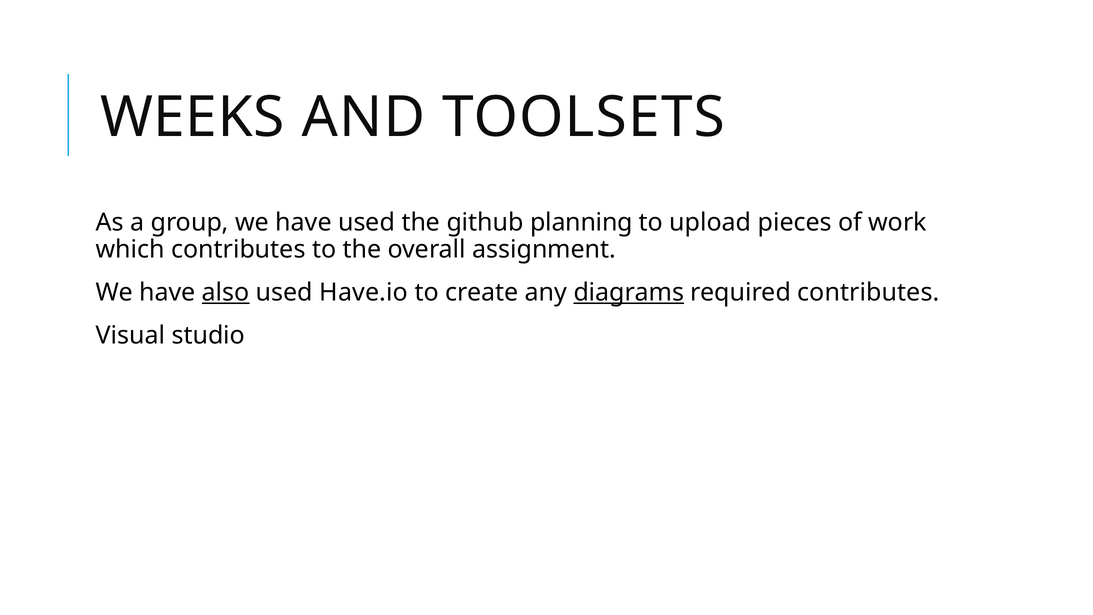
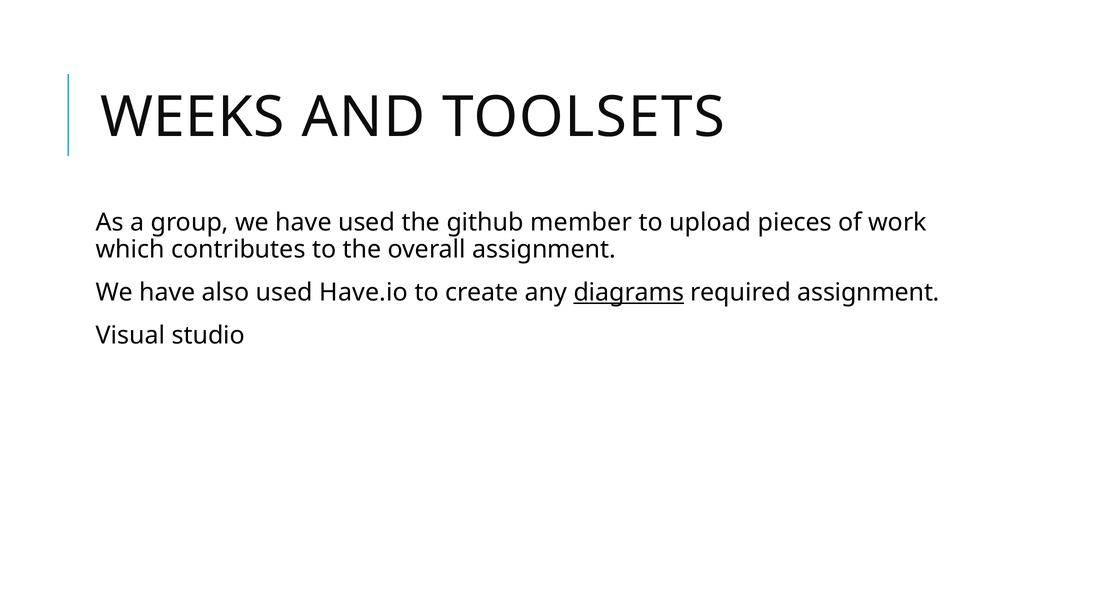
planning: planning -> member
also underline: present -> none
required contributes: contributes -> assignment
